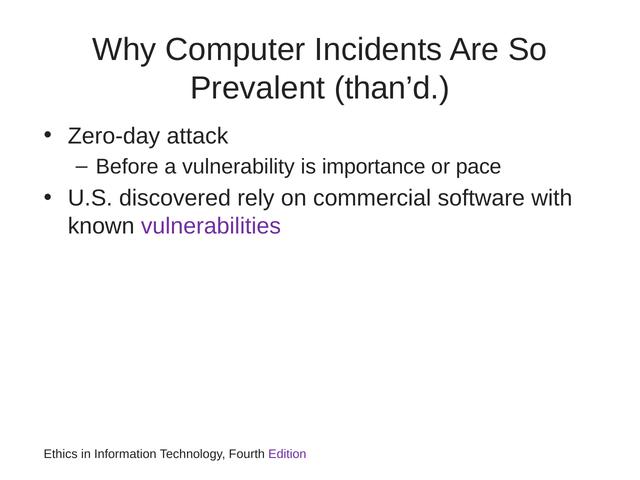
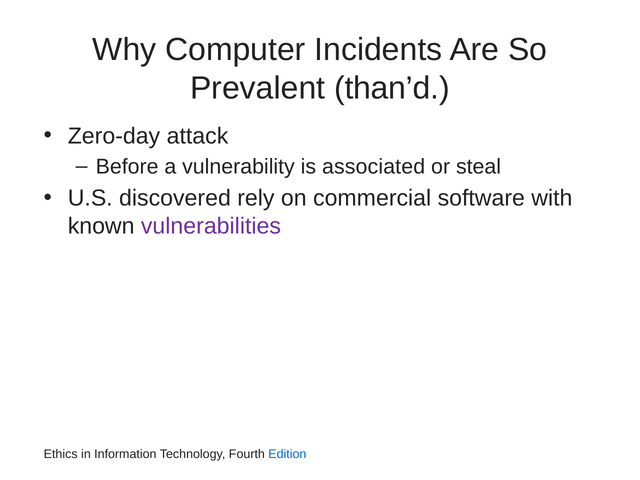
importance: importance -> associated
pace: pace -> steal
Edition colour: purple -> blue
